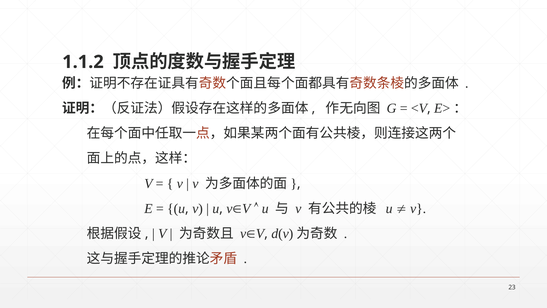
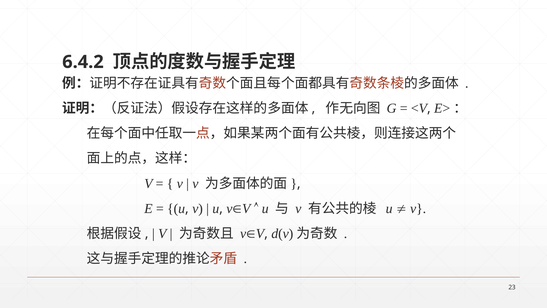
1.1.2: 1.1.2 -> 6.4.2
